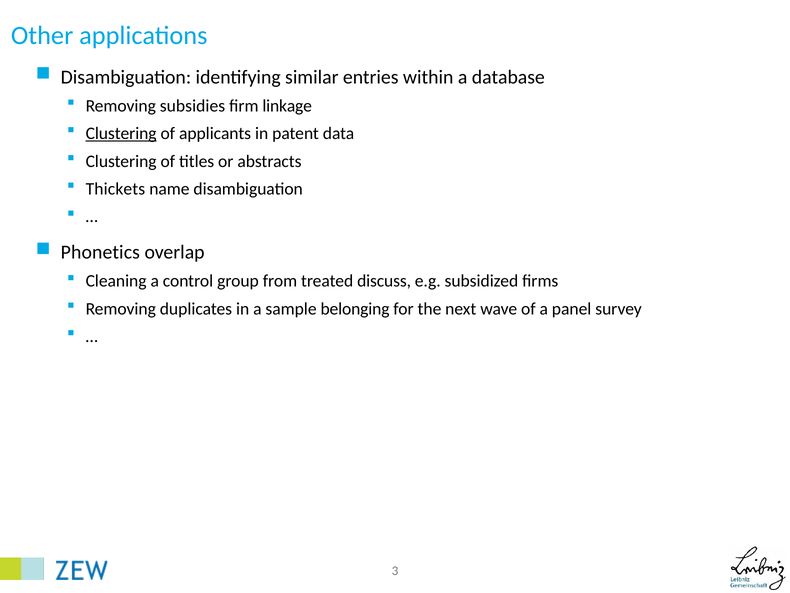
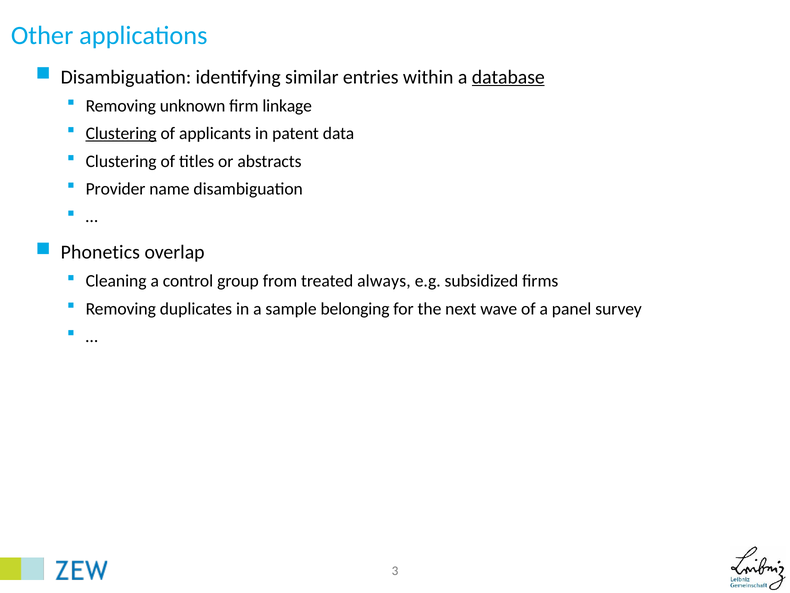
database underline: none -> present
subsidies: subsidies -> unknown
Thickets: Thickets -> Provider
discuss: discuss -> always
